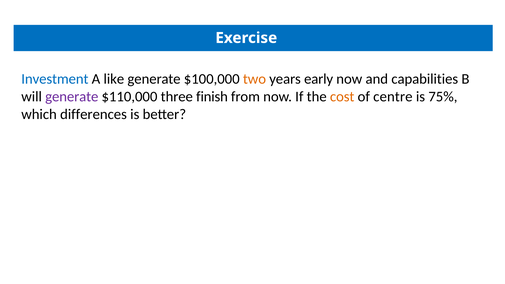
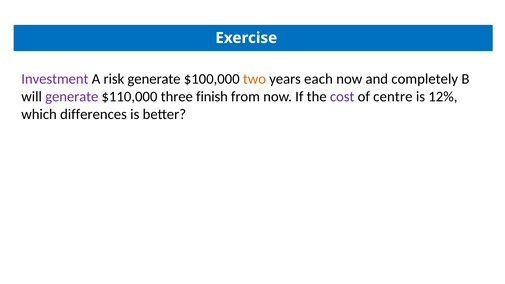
Investment colour: blue -> purple
like: like -> risk
early: early -> each
capabilities: capabilities -> completely
cost colour: orange -> purple
75%: 75% -> 12%
